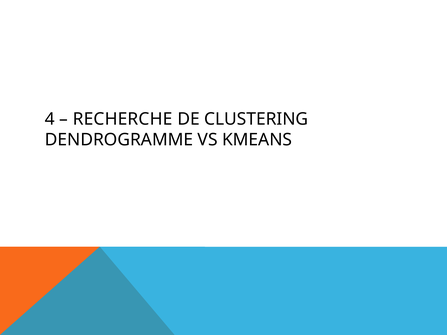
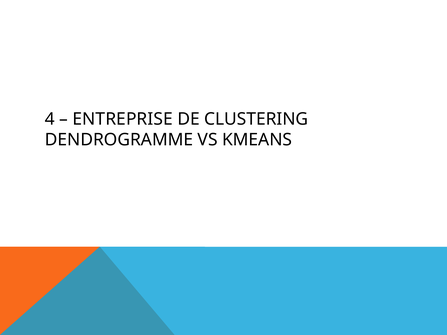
RECHERCHE: RECHERCHE -> ENTREPRISE
